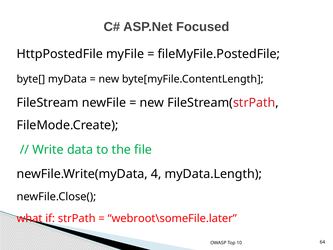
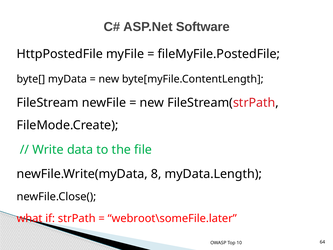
Focused: Focused -> Software
4: 4 -> 8
